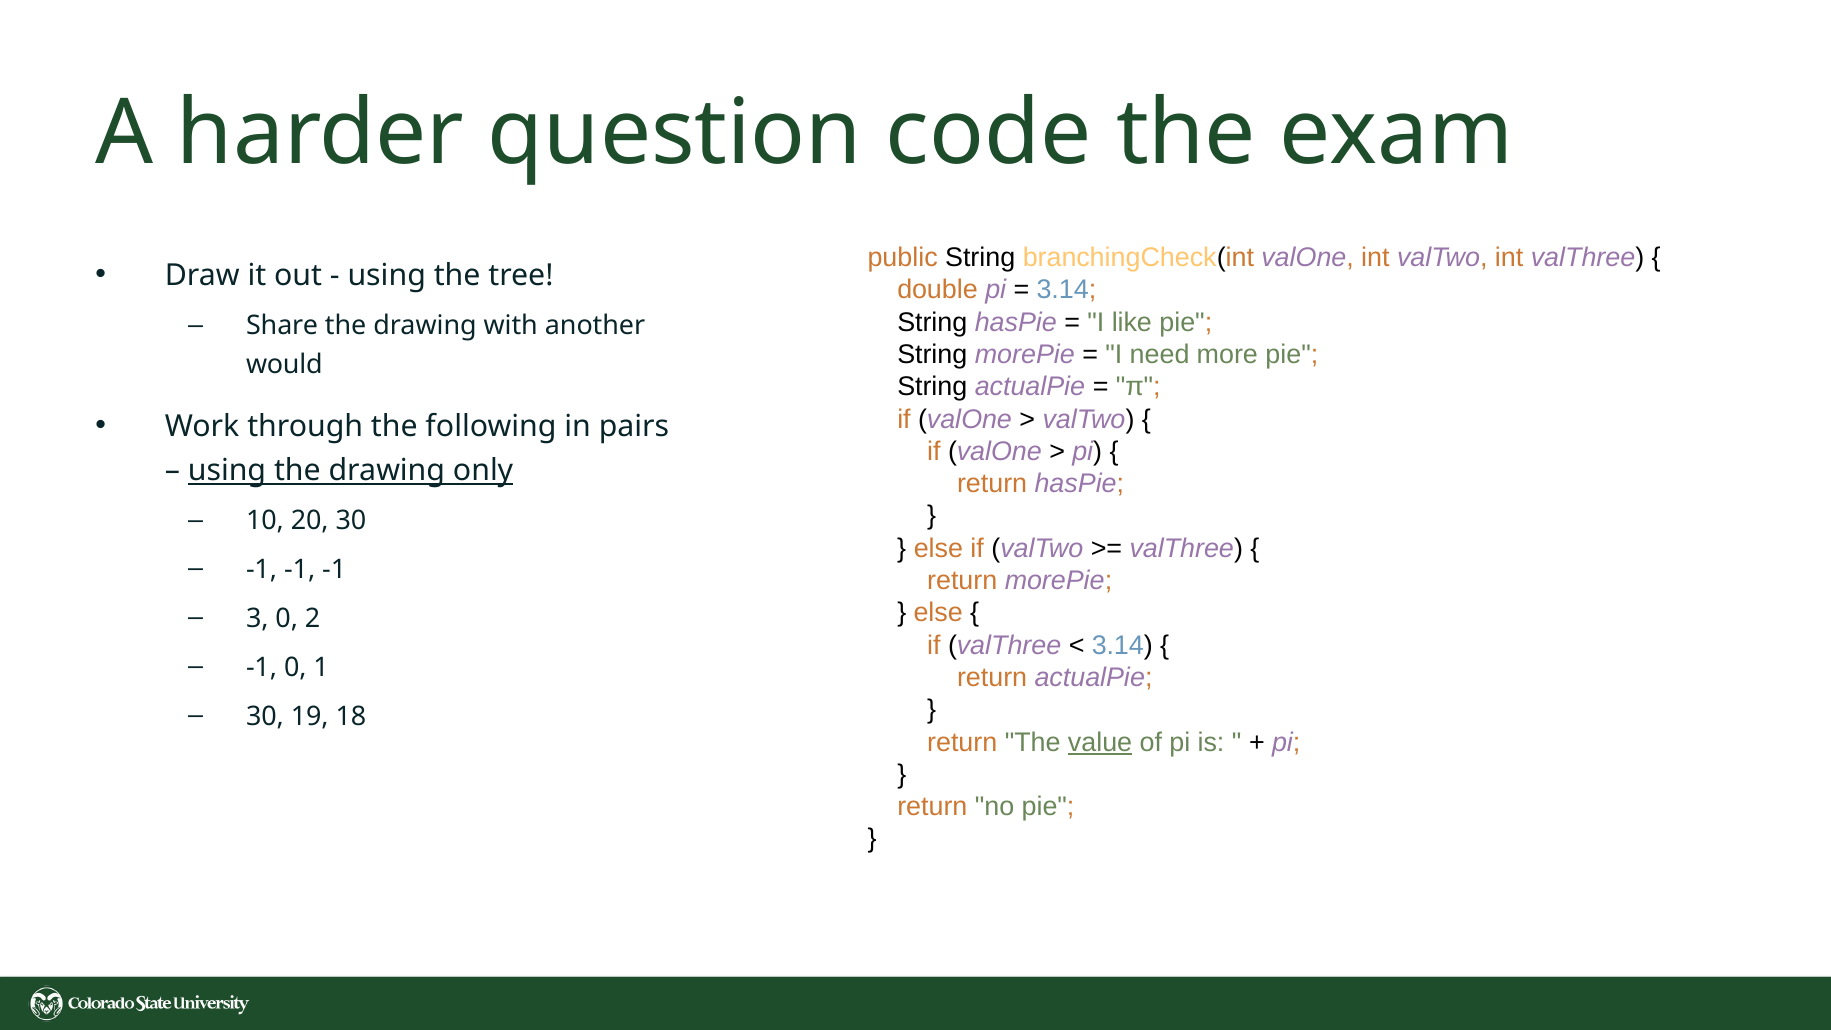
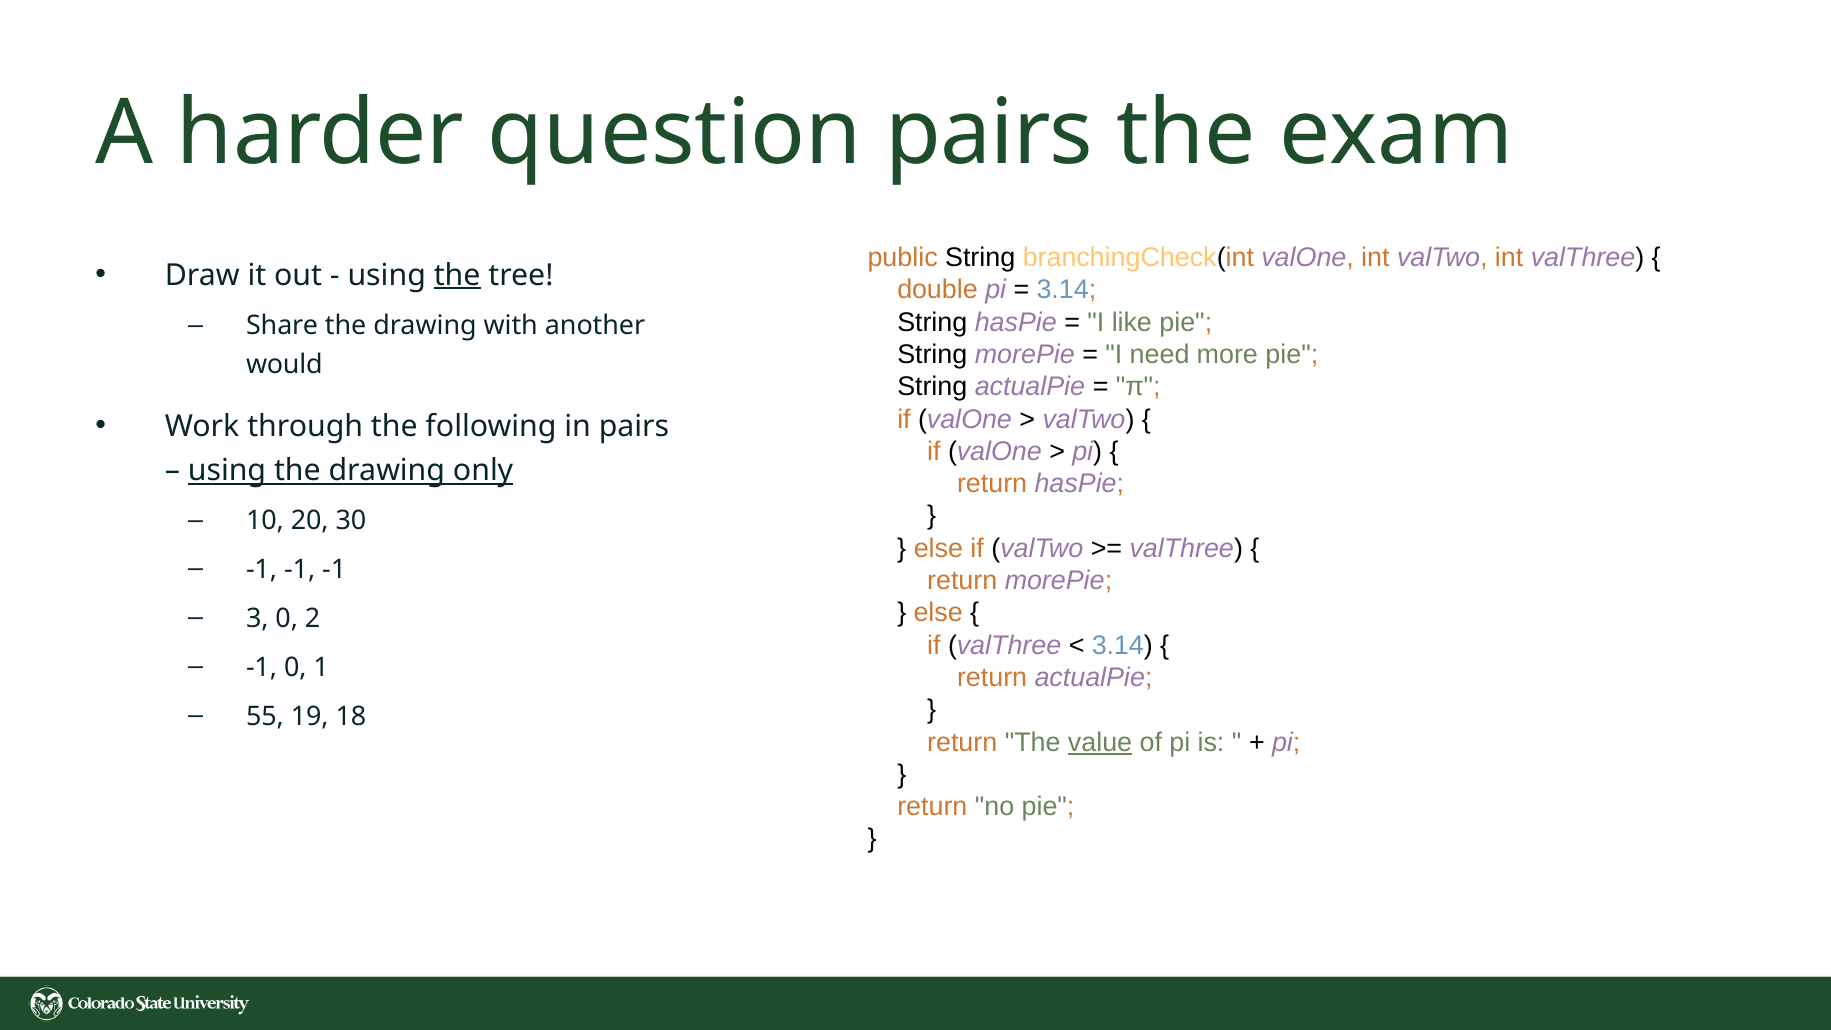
question code: code -> pairs
the at (457, 275) underline: none -> present
30 at (265, 716): 30 -> 55
